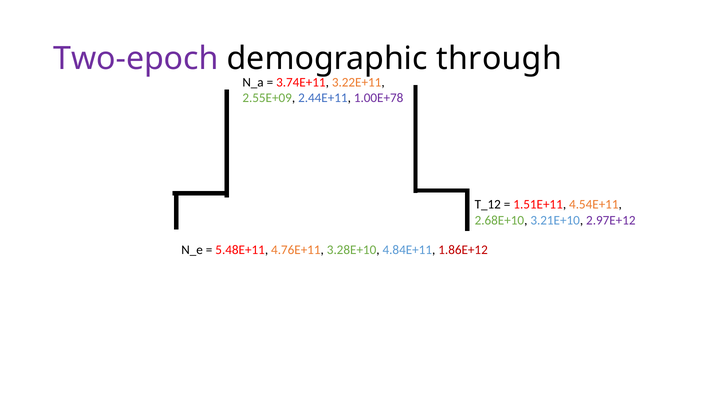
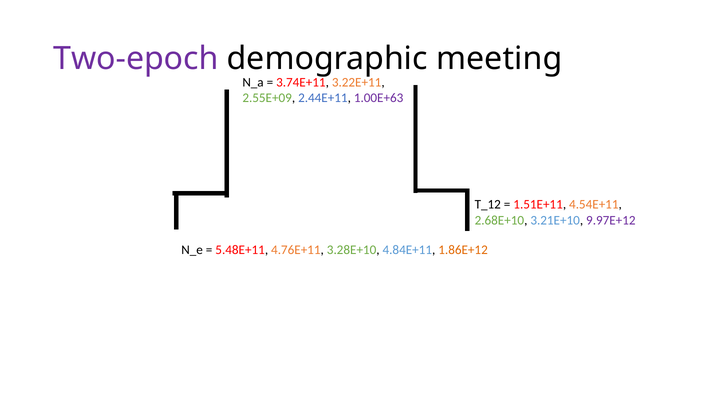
through: through -> meeting
1.00E+78: 1.00E+78 -> 1.00E+63
2.97E+12: 2.97E+12 -> 9.97E+12
1.86E+12 colour: red -> orange
